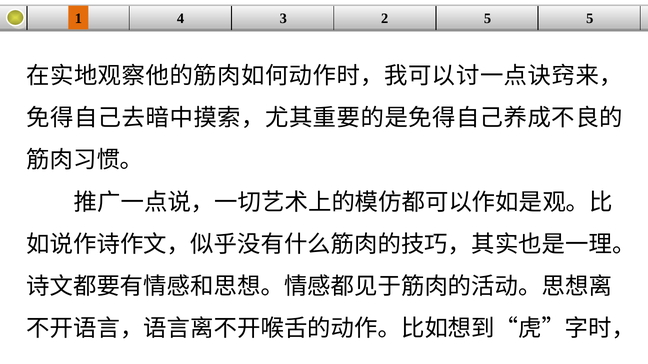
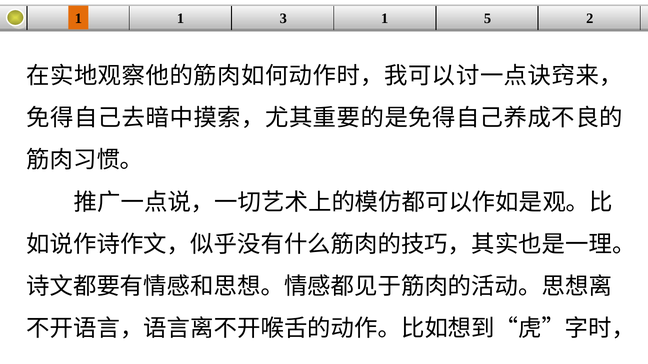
1 4: 4 -> 1
3 2: 2 -> 1
5 5: 5 -> 2
